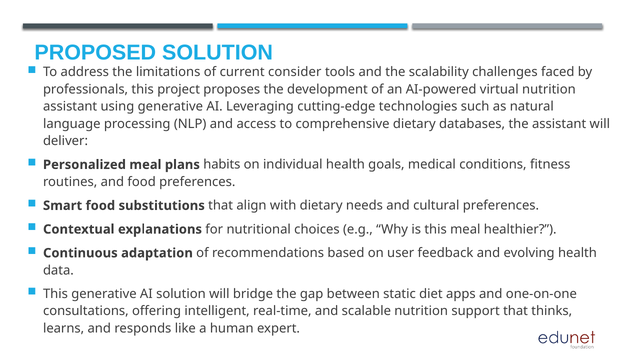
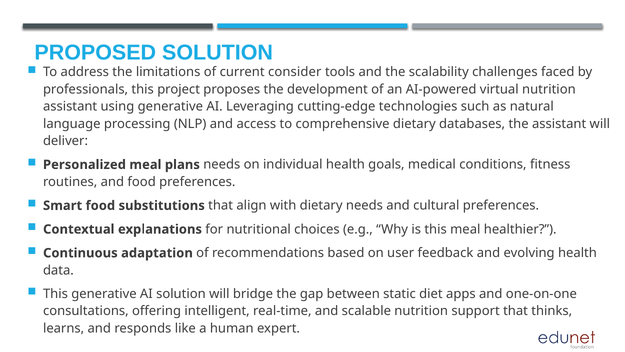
plans habits: habits -> needs
